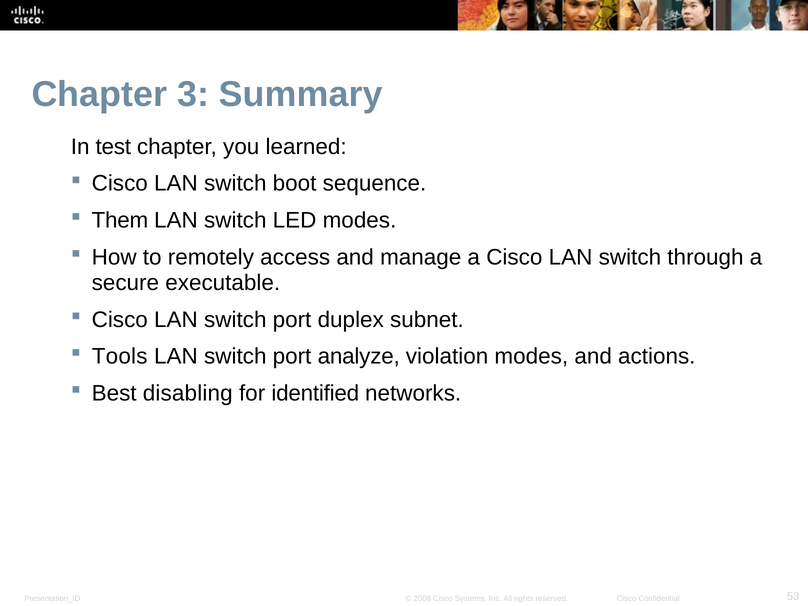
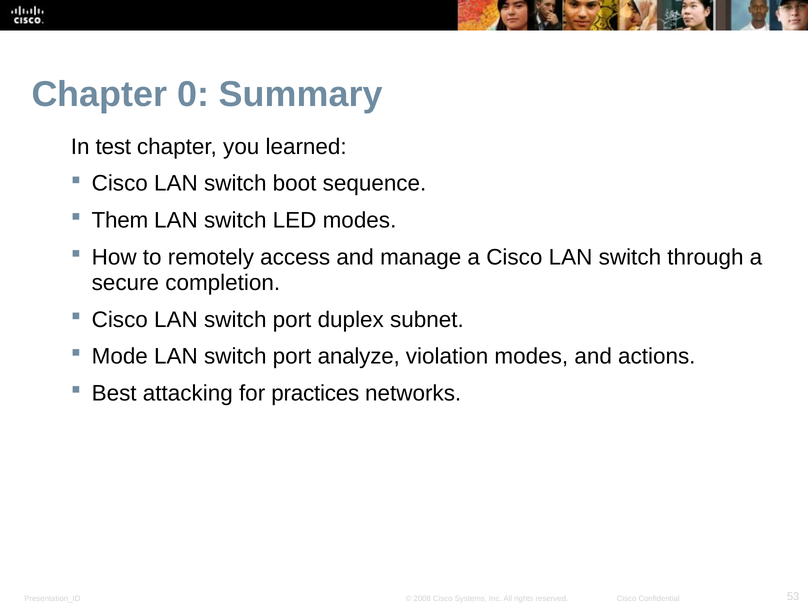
3: 3 -> 0
executable: executable -> completion
Tools: Tools -> Mode
disabling: disabling -> attacking
identified: identified -> practices
